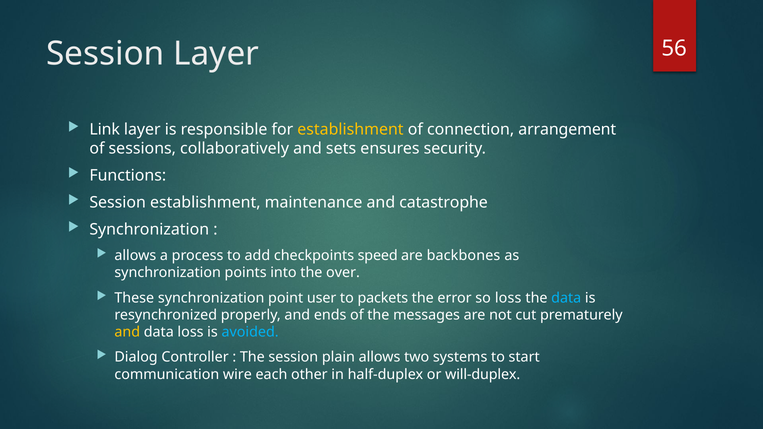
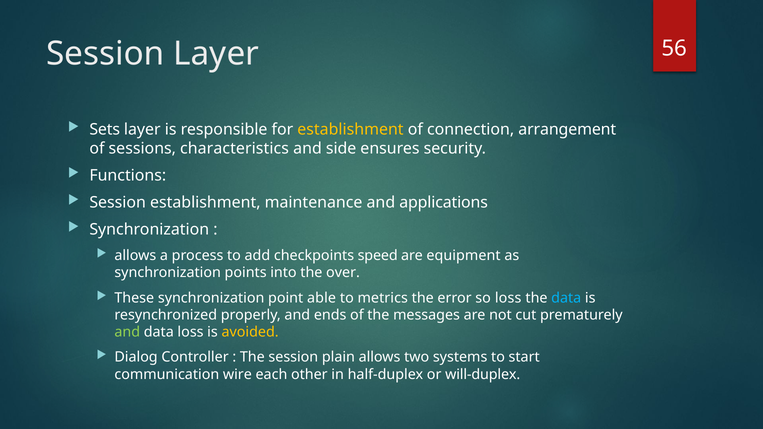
Link: Link -> Sets
collaboratively: collaboratively -> characteristics
sets: sets -> side
catastrophe: catastrophe -> applications
backbones: backbones -> equipment
user: user -> able
packets: packets -> metrics
and at (127, 332) colour: yellow -> light green
avoided colour: light blue -> yellow
